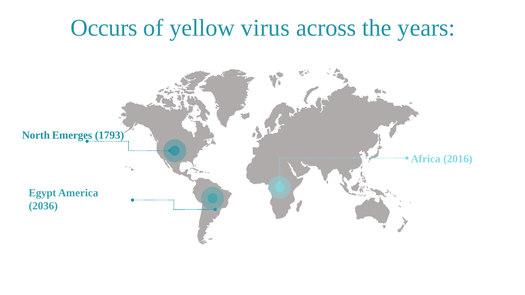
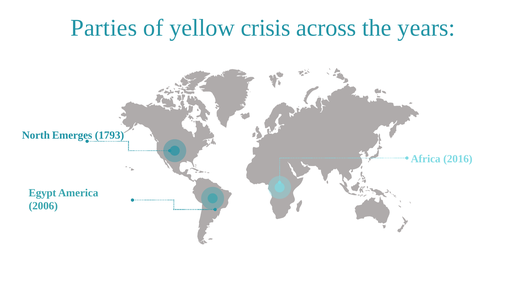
Occurs: Occurs -> Parties
virus: virus -> crisis
2036: 2036 -> 2006
